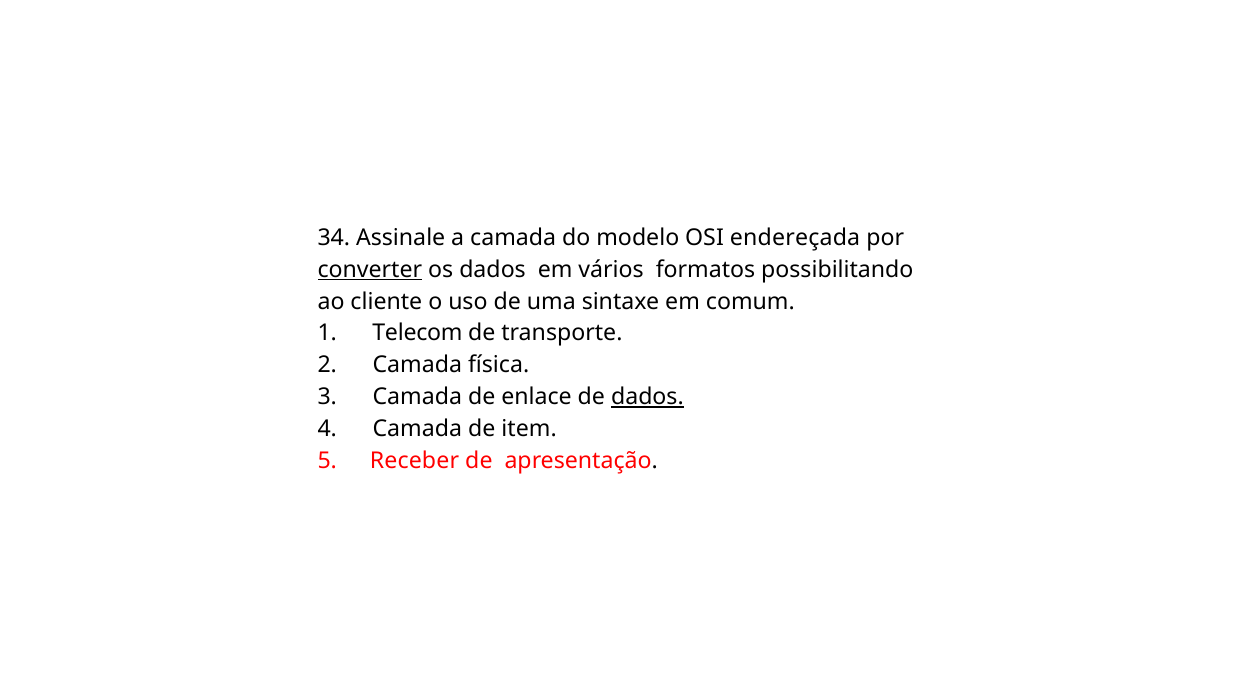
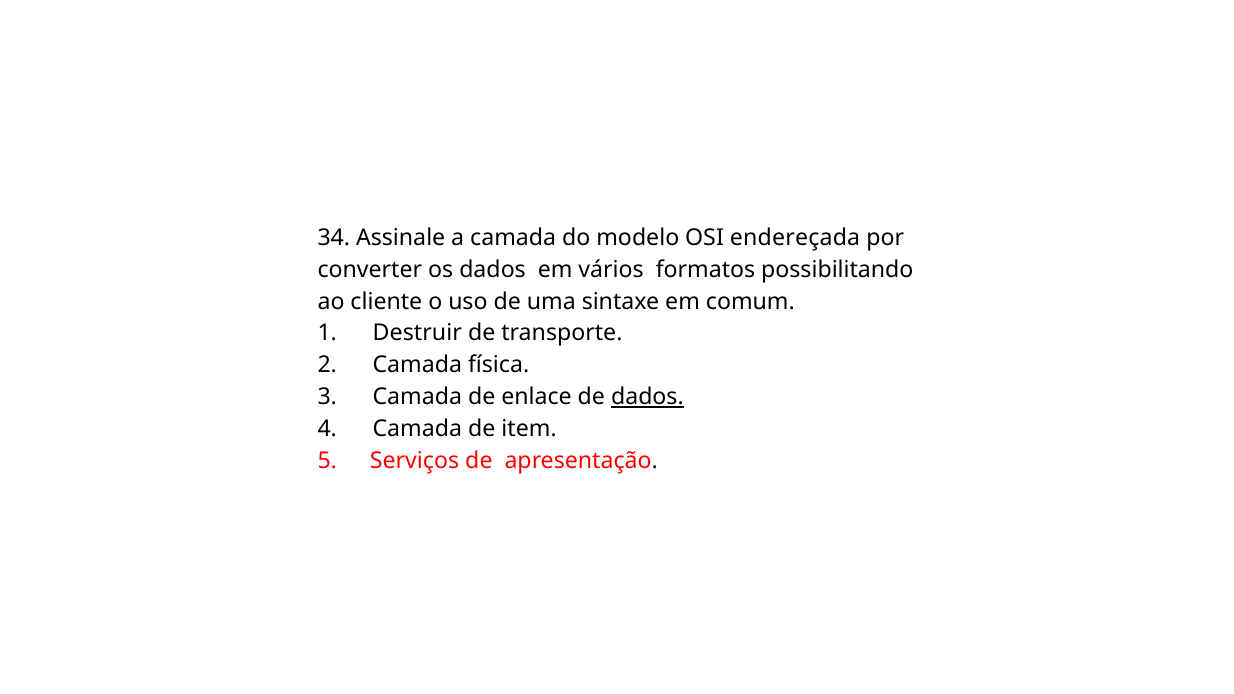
converter underline: present -> none
Telecom: Telecom -> Destruir
Receber: Receber -> Serviços
